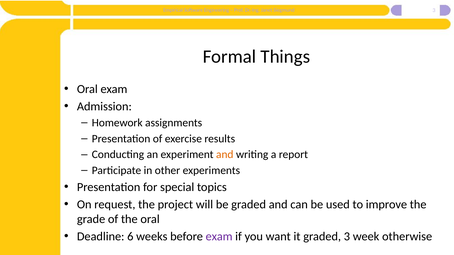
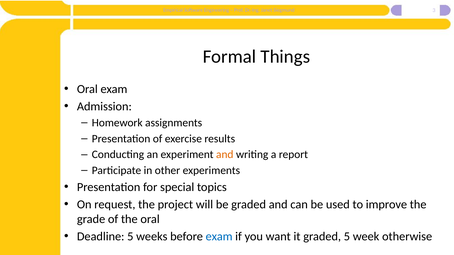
Deadline 6: 6 -> 5
exam at (219, 237) colour: purple -> blue
graded 3: 3 -> 5
